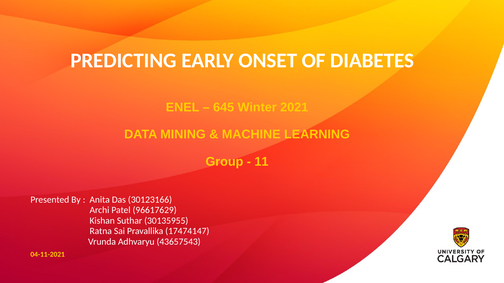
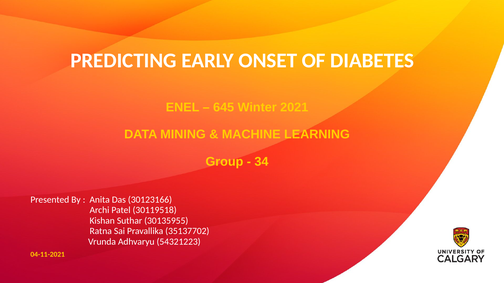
11: 11 -> 34
96617629: 96617629 -> 30119518
17474147: 17474147 -> 35137702
43657543: 43657543 -> 54321223
